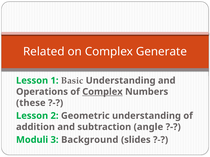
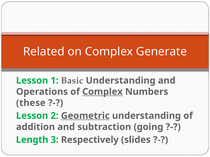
Geometric underline: none -> present
angle: angle -> going
Moduli: Moduli -> Length
Background: Background -> Respectively
